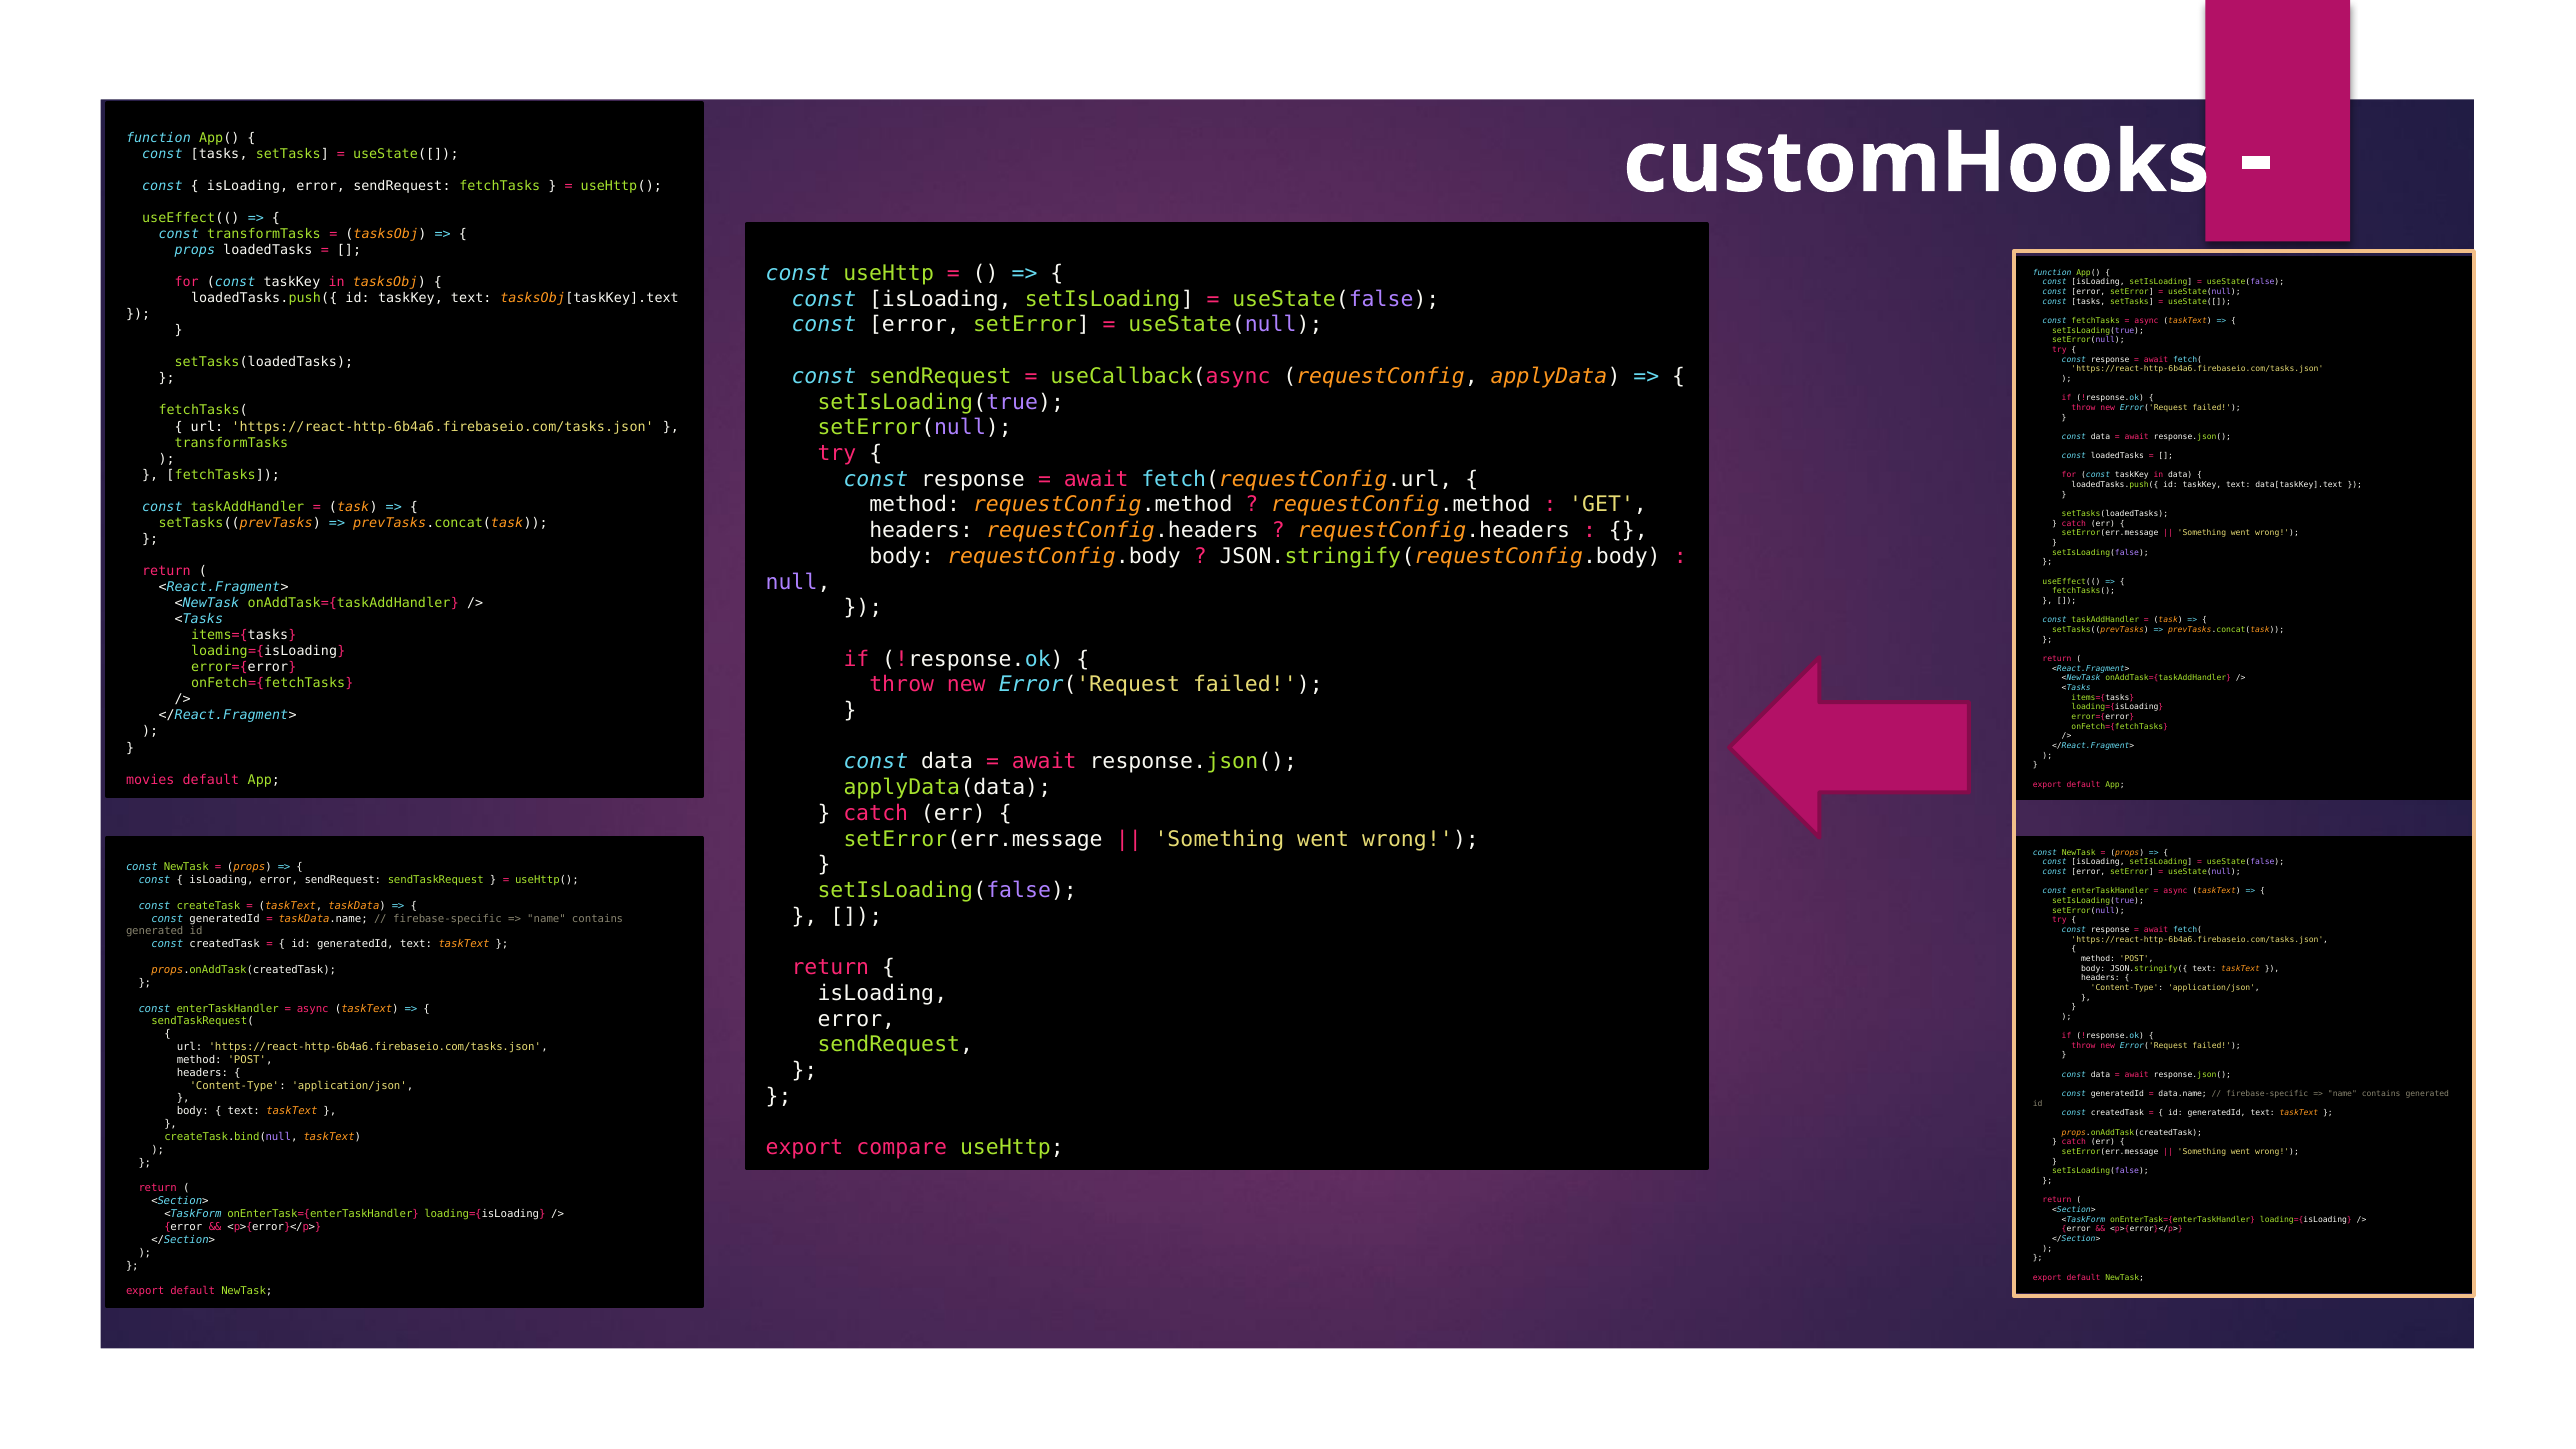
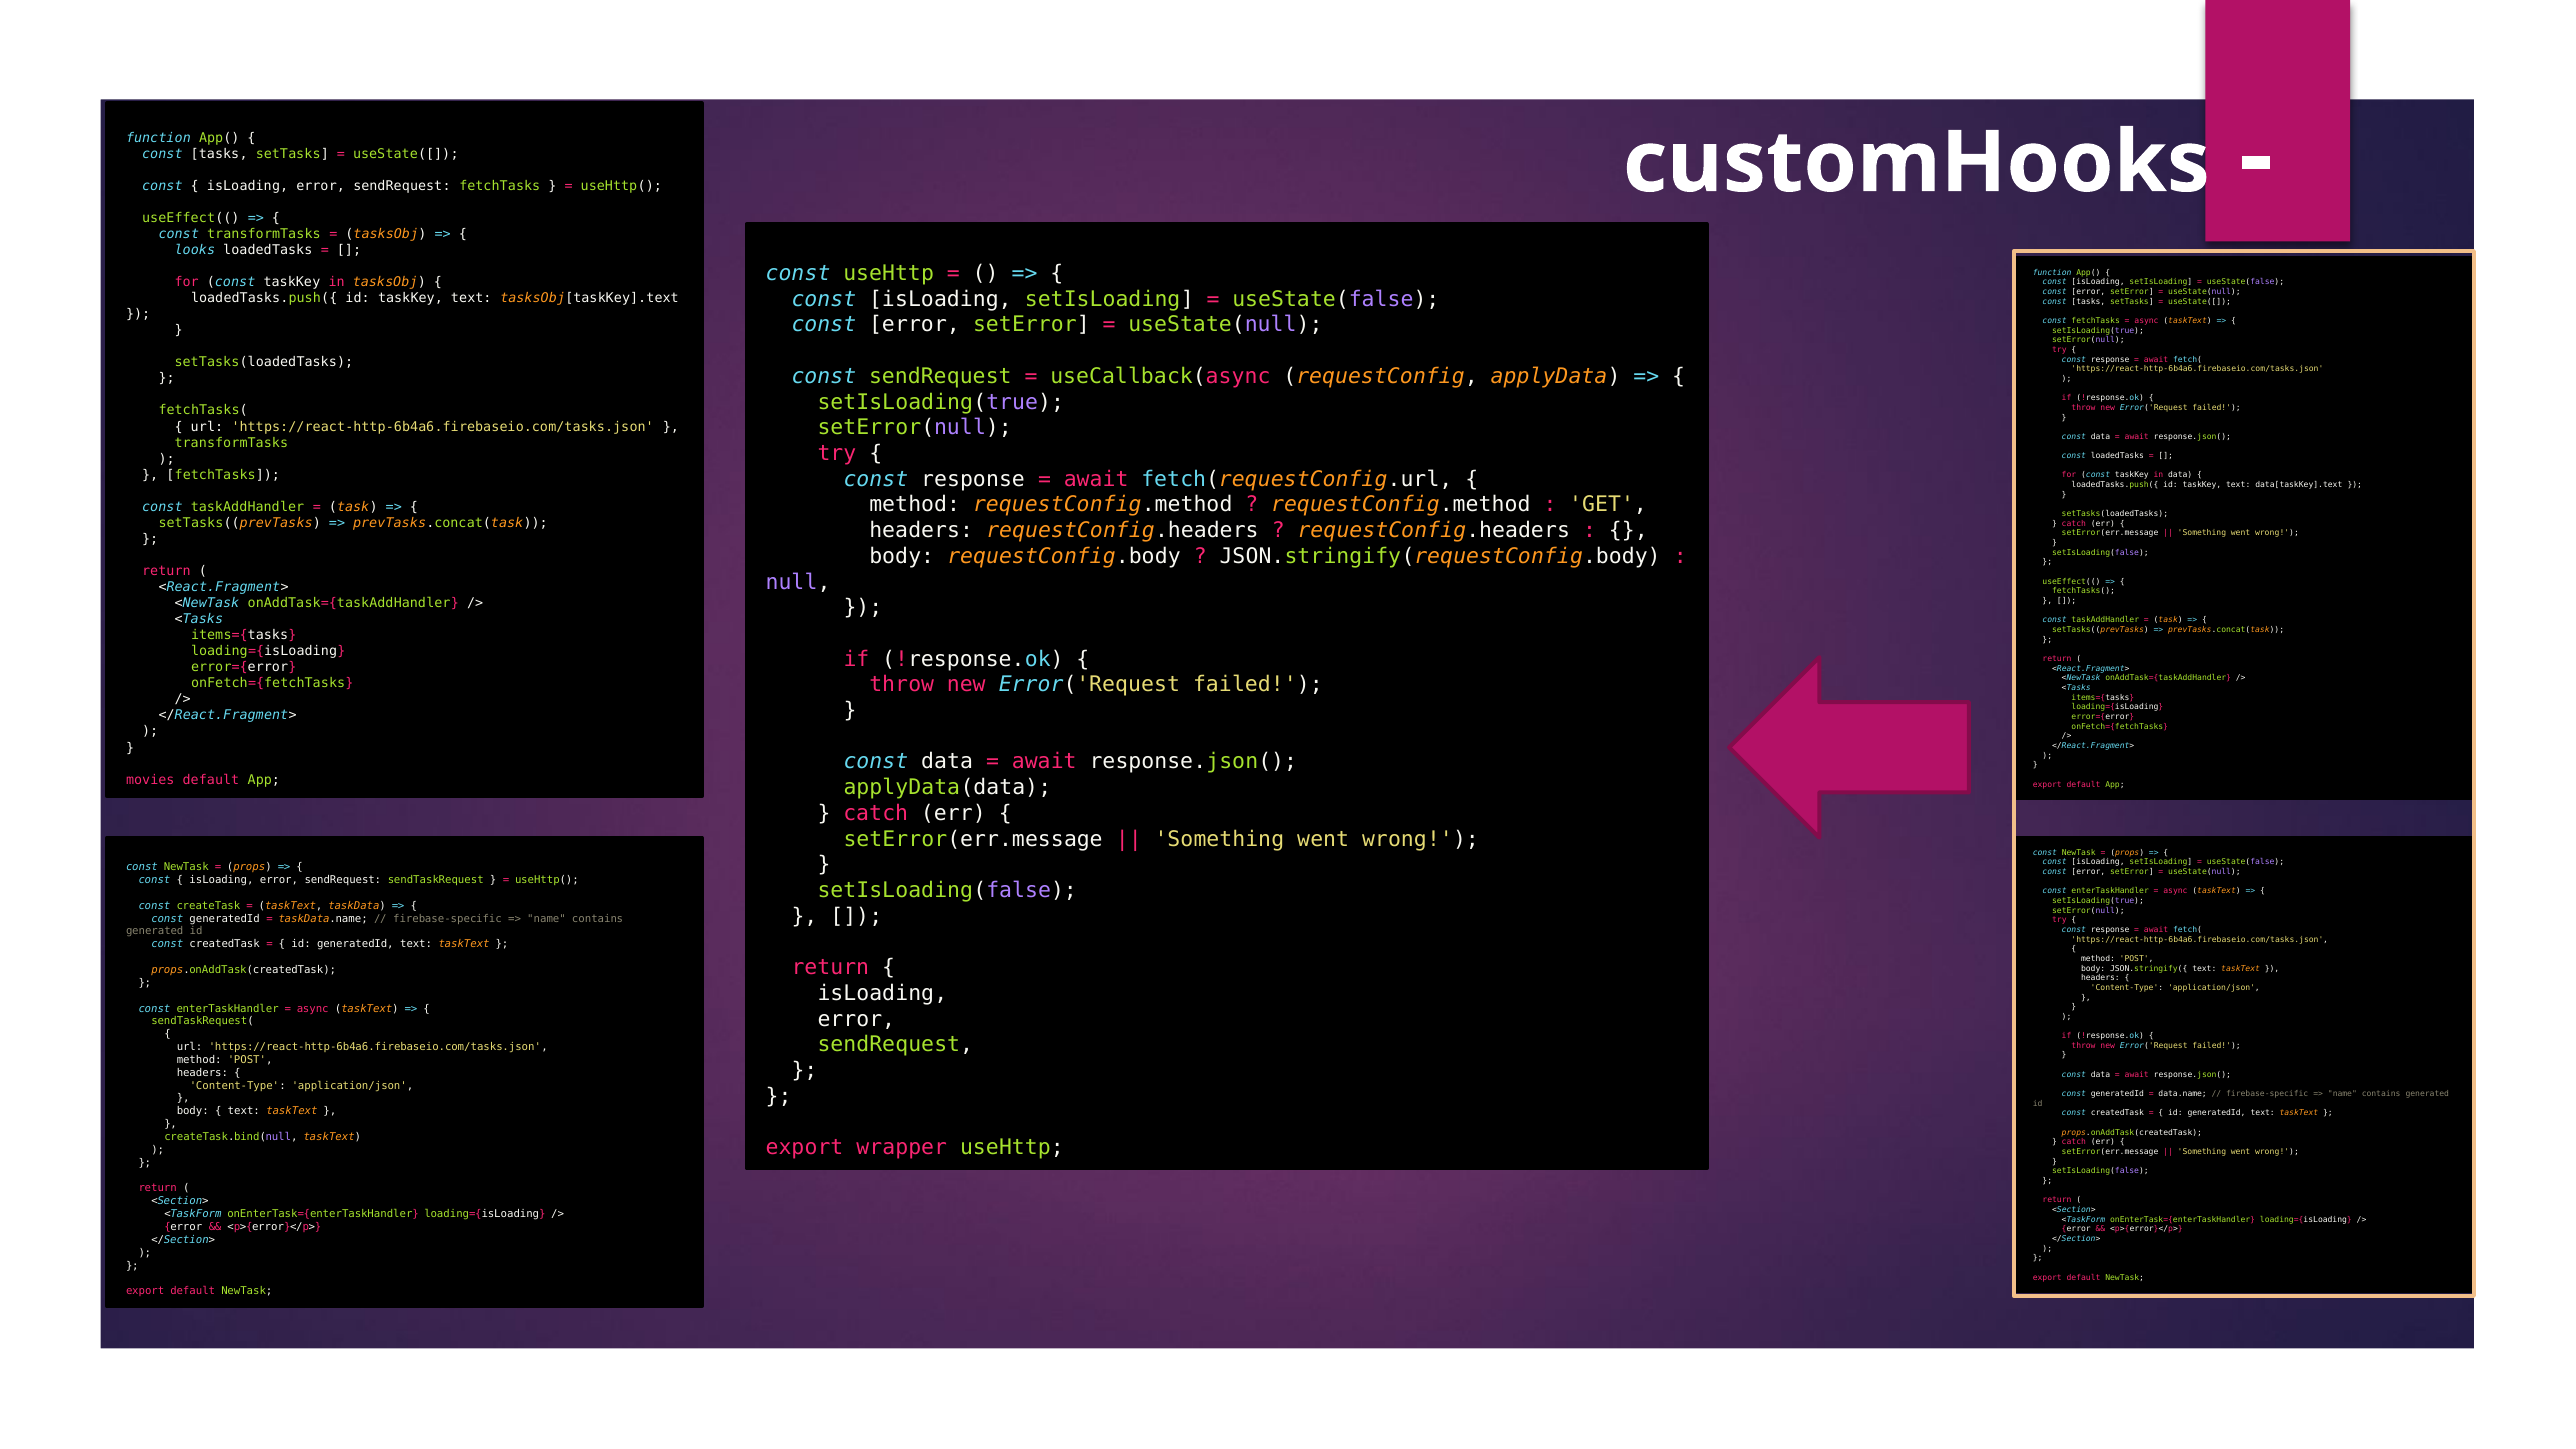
props at (195, 250): props -> looks
compare: compare -> wrapper
